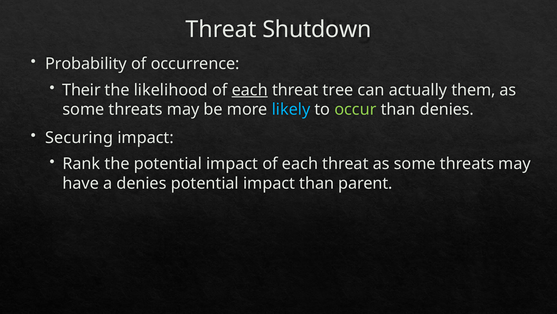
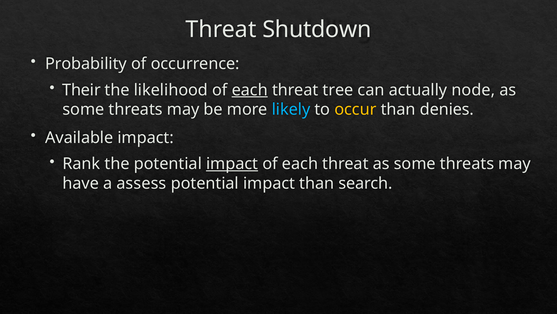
them: them -> node
occur colour: light green -> yellow
Securing: Securing -> Available
impact at (232, 164) underline: none -> present
a denies: denies -> assess
parent: parent -> search
